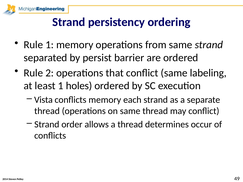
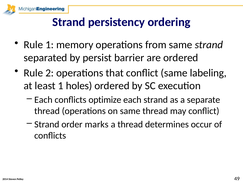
Vista at (43, 100): Vista -> Each
conflicts memory: memory -> optimize
allows: allows -> marks
